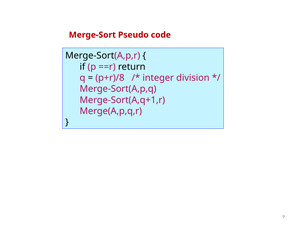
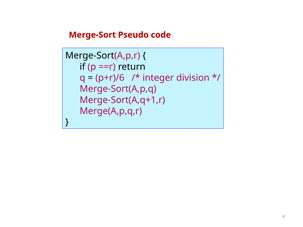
p+r)/8: p+r)/8 -> p+r)/6
